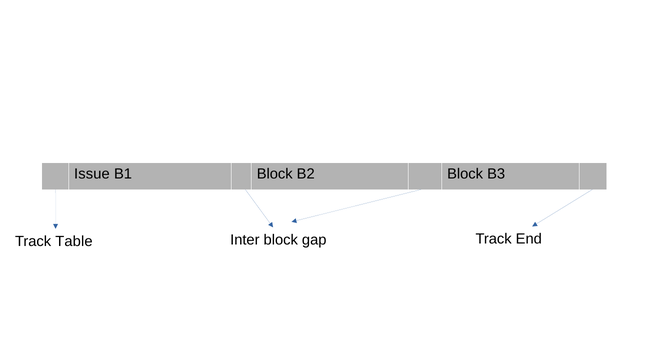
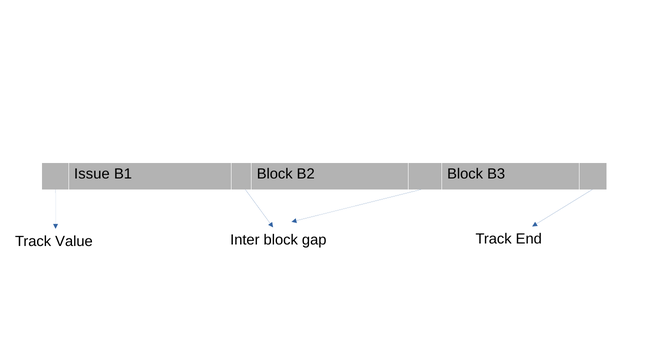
Table: Table -> Value
